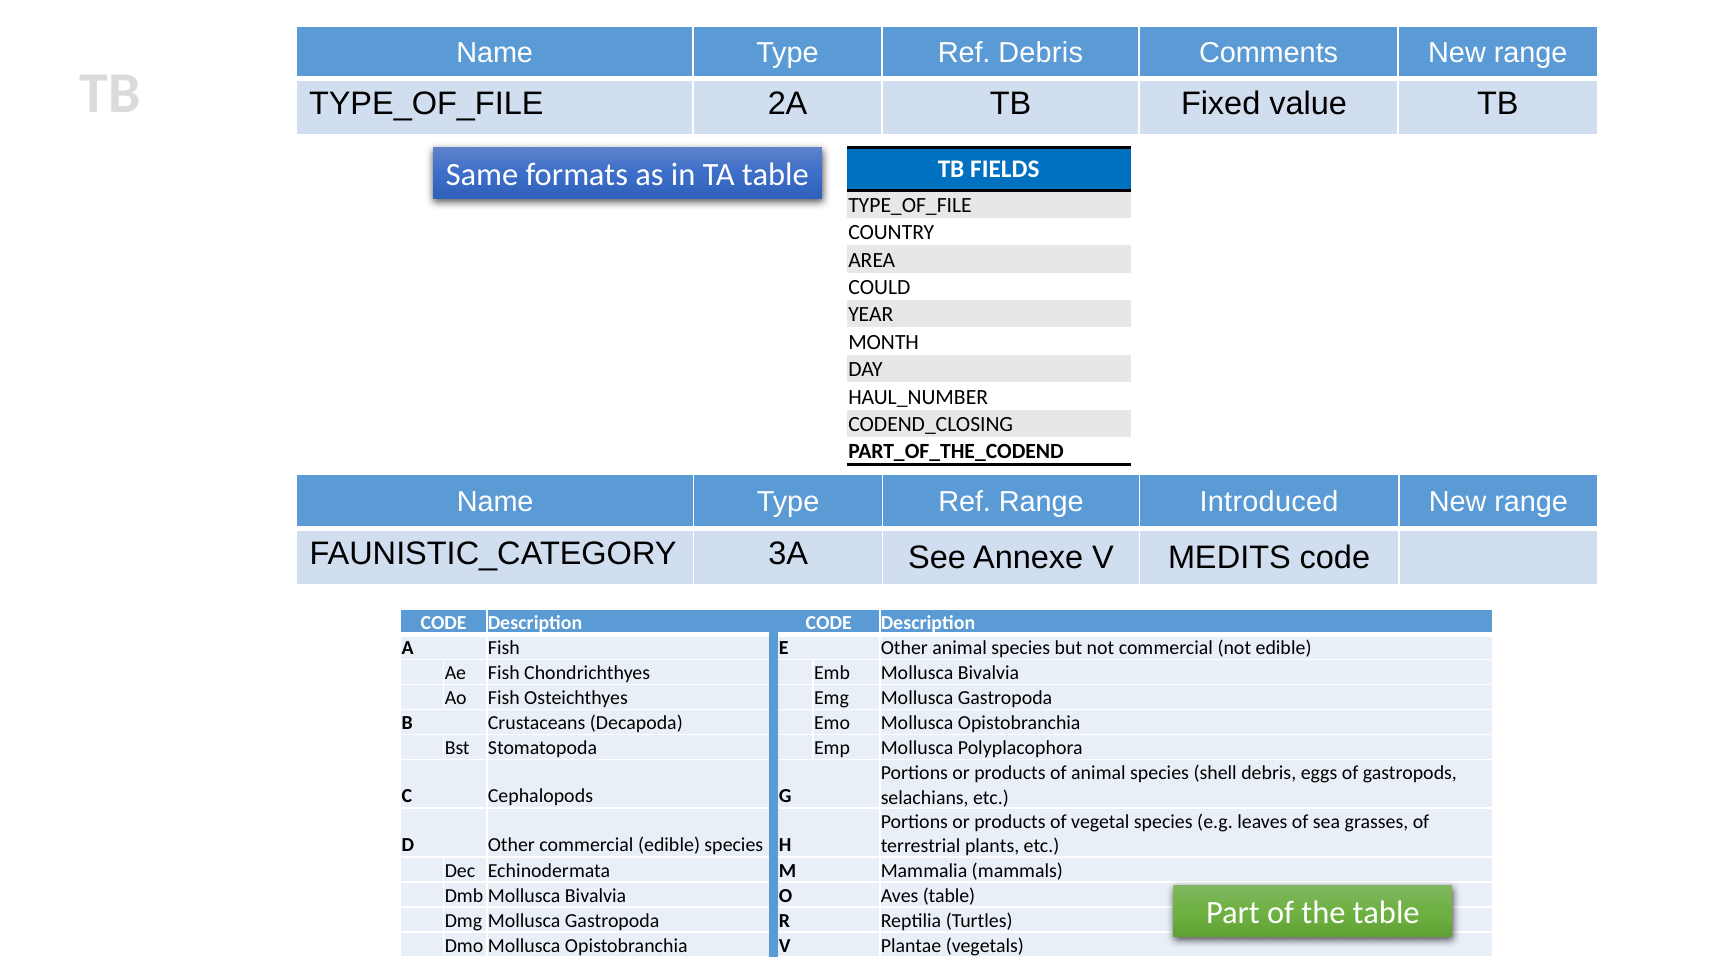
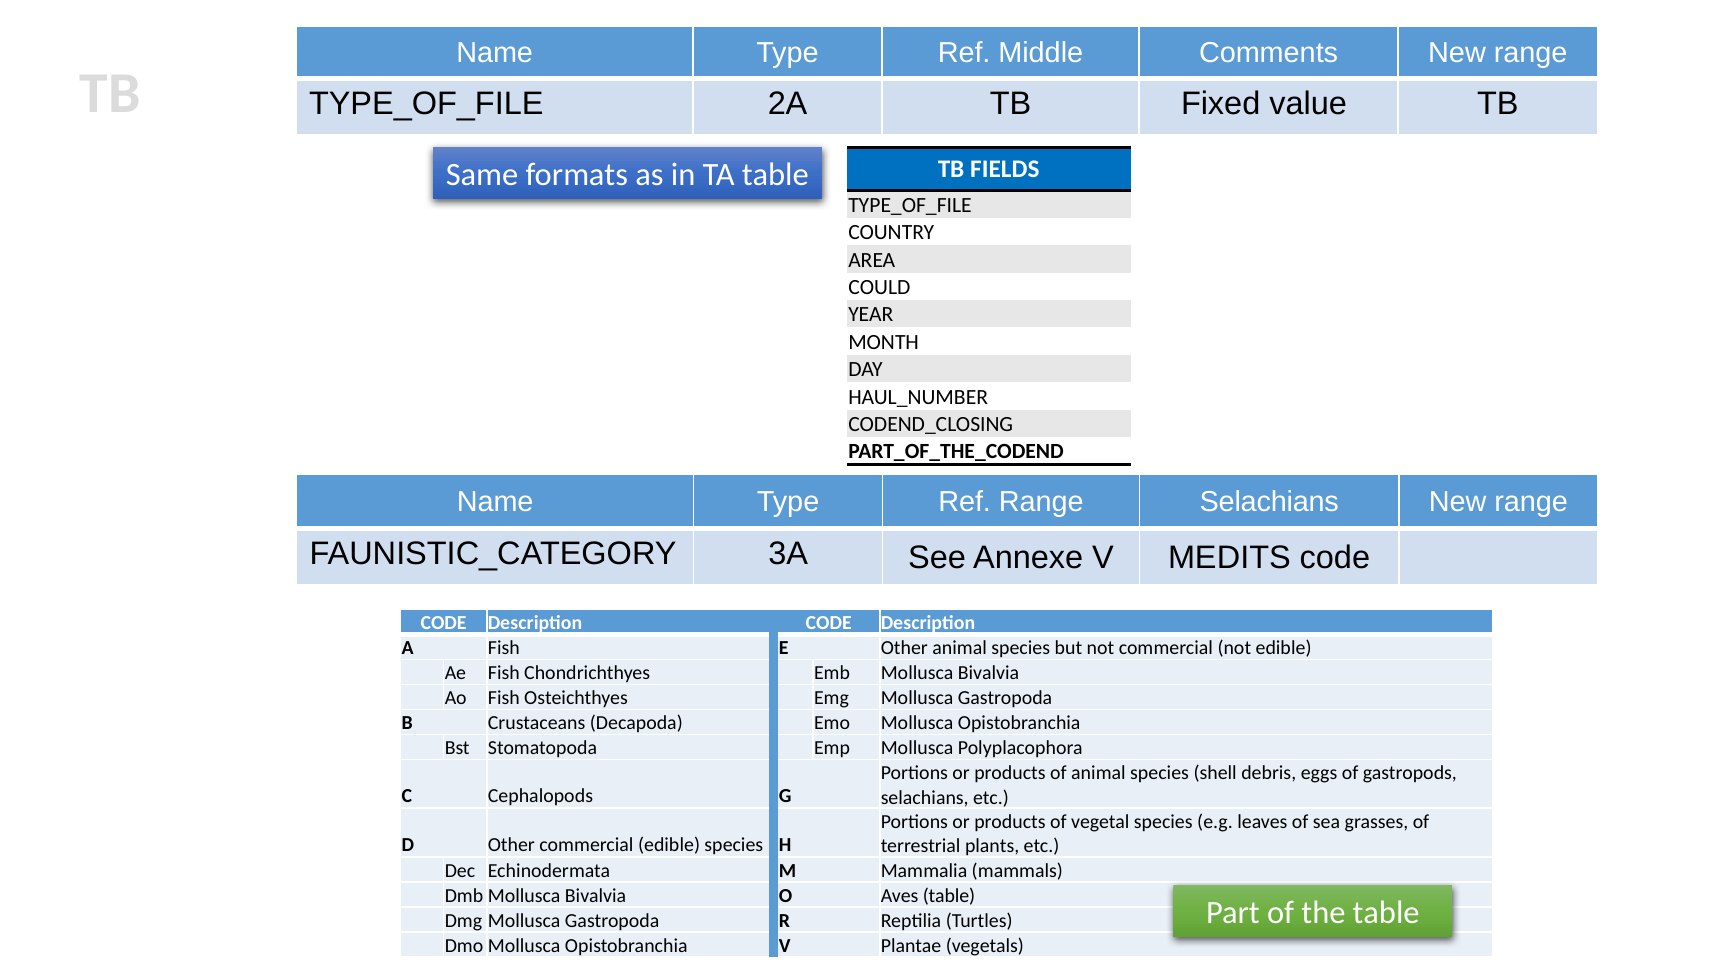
Ref Debris: Debris -> Middle
Range Introduced: Introduced -> Selachians
